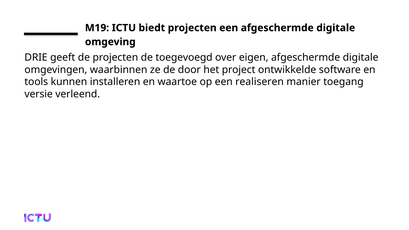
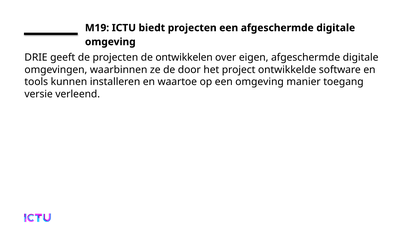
toegevoegd: toegevoegd -> ontwikkelen
een realiseren: realiseren -> omgeving
